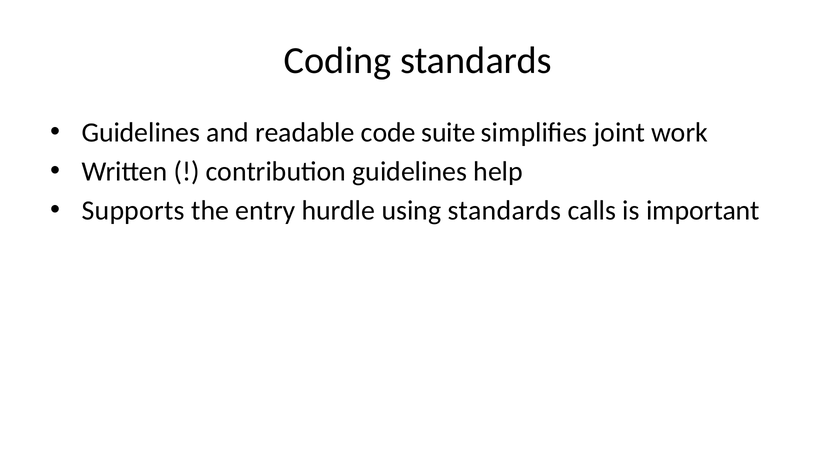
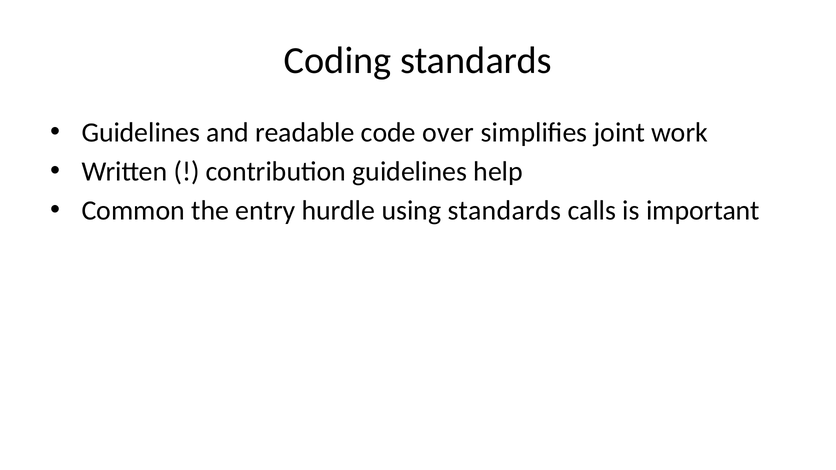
suite: suite -> over
Supports: Supports -> Common
